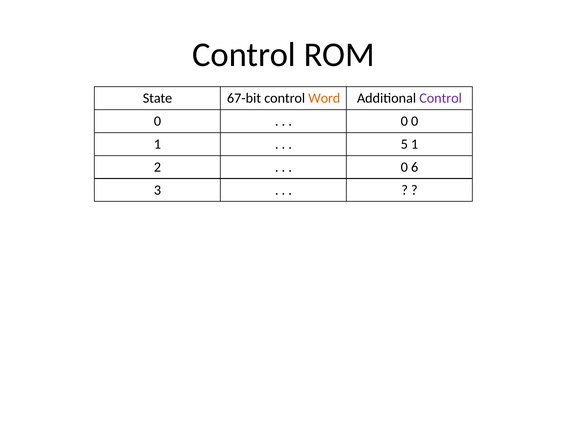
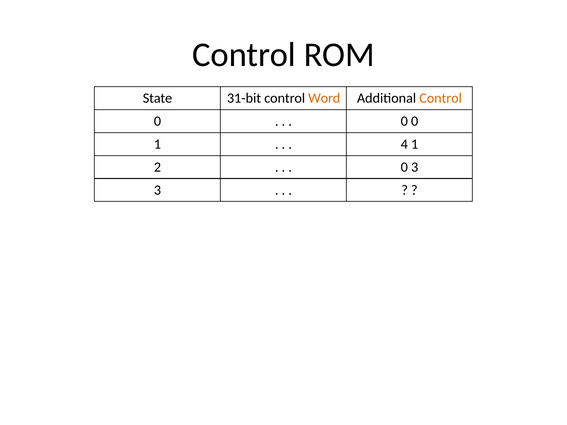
67-bit: 67-bit -> 31-bit
Control at (441, 98) colour: purple -> orange
5: 5 -> 4
0 6: 6 -> 3
